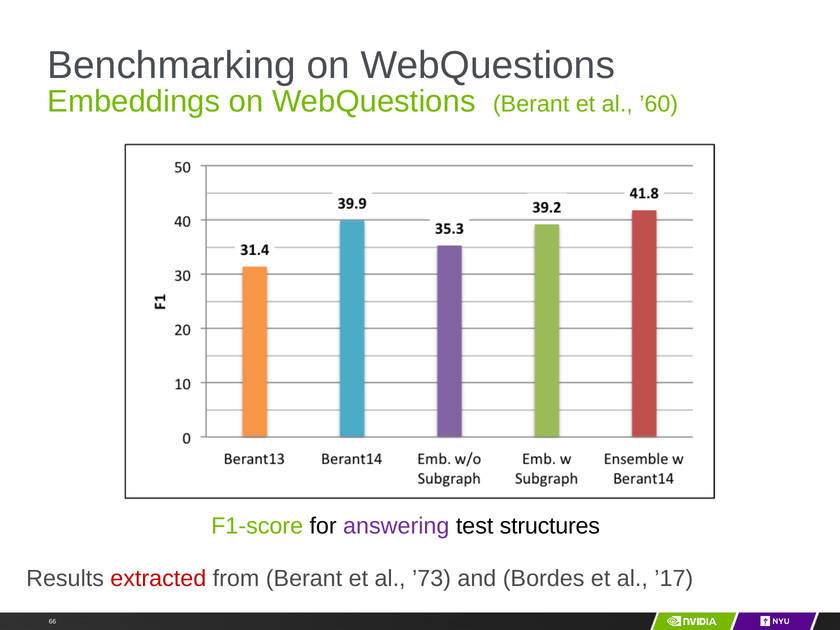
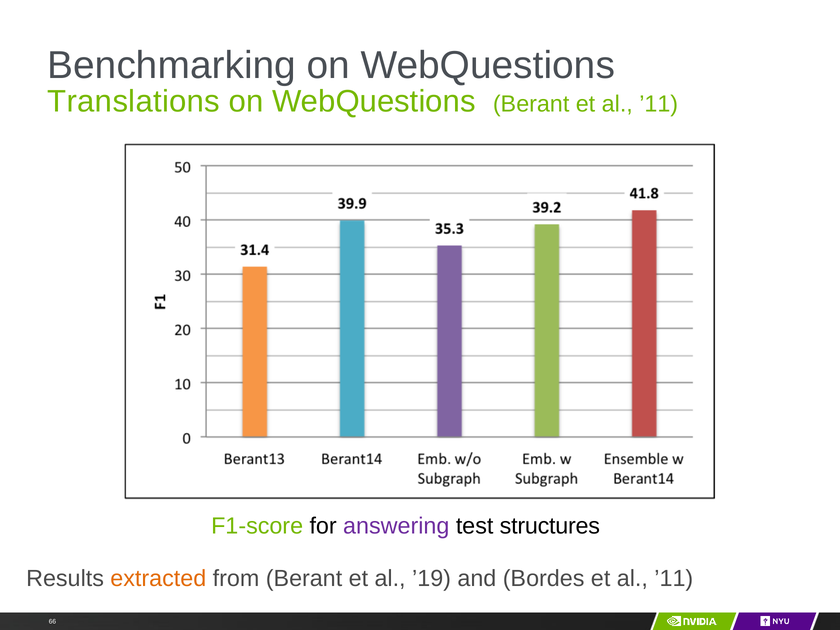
Embeddings: Embeddings -> Translations
Berant et al ’60: ’60 -> ’11
extracted colour: red -> orange
’73: ’73 -> ’19
Bordes et al ’17: ’17 -> ’11
